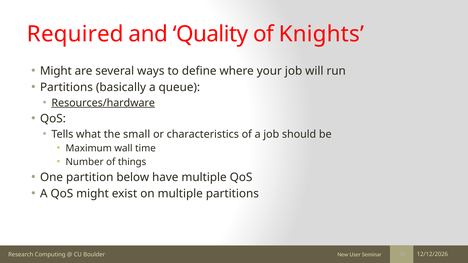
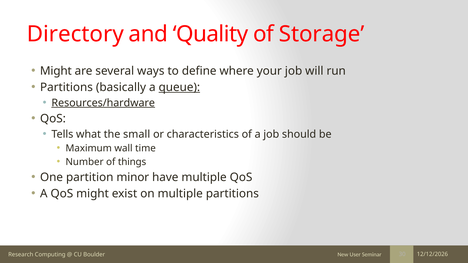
Required: Required -> Directory
Knights: Knights -> Storage
queue underline: none -> present
below: below -> minor
